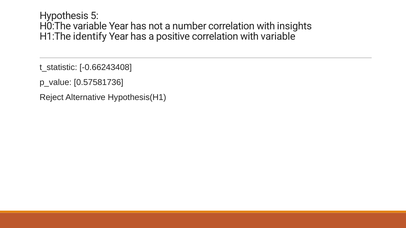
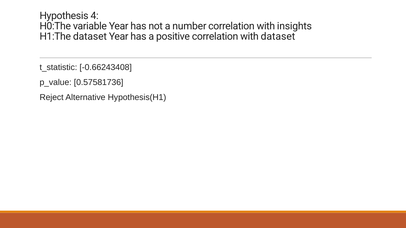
5: 5 -> 4
H1:The identify: identify -> dataset
with variable: variable -> dataset
